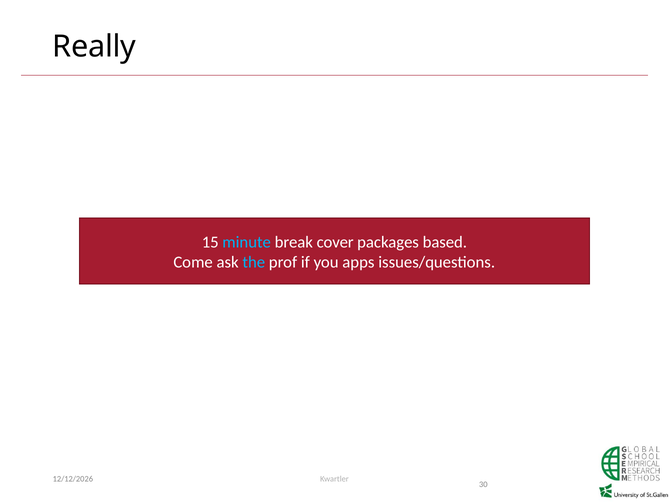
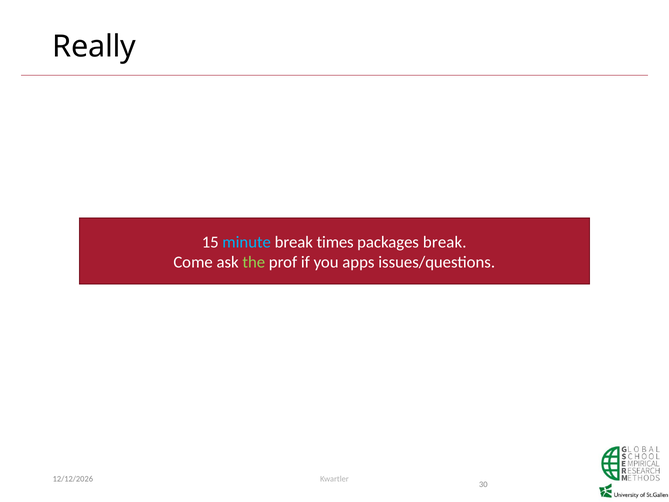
cover: cover -> times
packages based: based -> break
the colour: light blue -> light green
